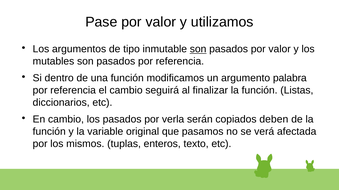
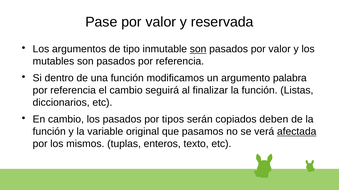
utilizamos: utilizamos -> reservada
verla: verla -> tipos
afectada underline: none -> present
